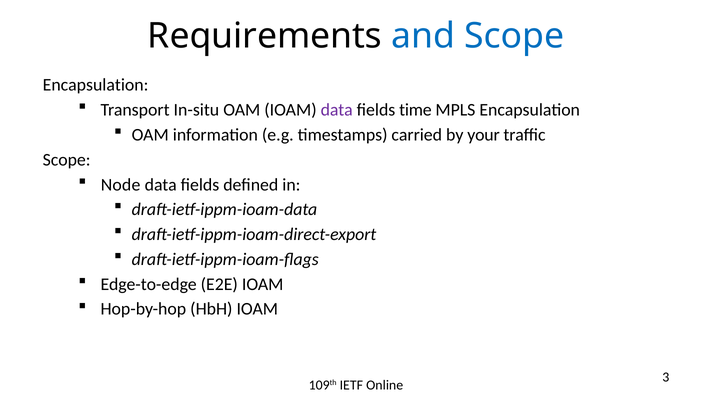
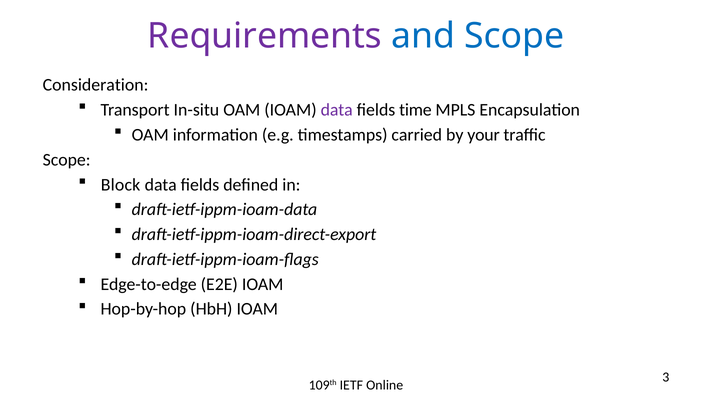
Requirements colour: black -> purple
Encapsulation at (96, 85): Encapsulation -> Consideration
Node: Node -> Block
